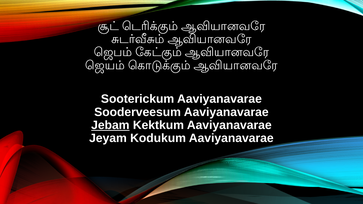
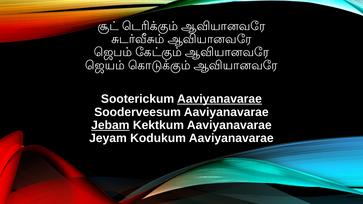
Aaviyanavarae at (220, 99) underline: none -> present
